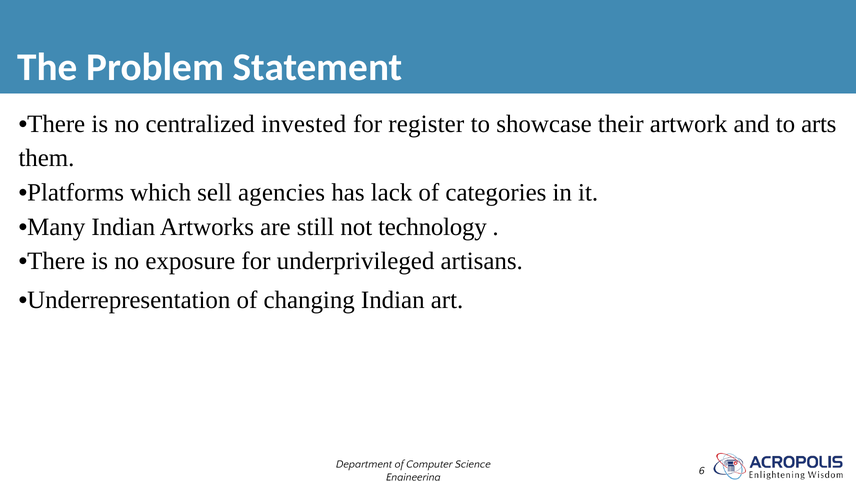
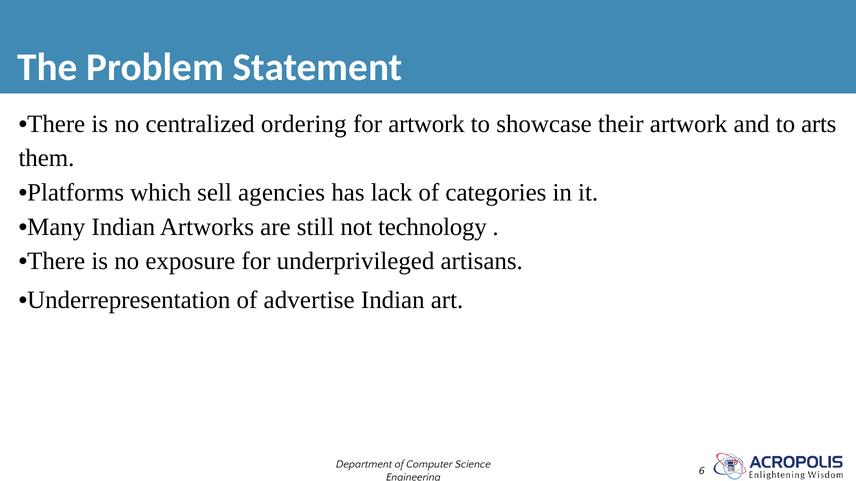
invested: invested -> ordering
for register: register -> artwork
changing: changing -> advertise
